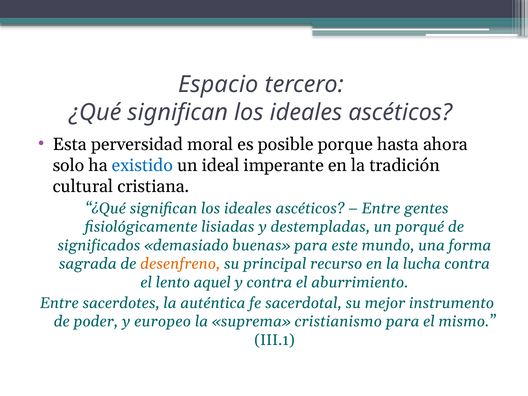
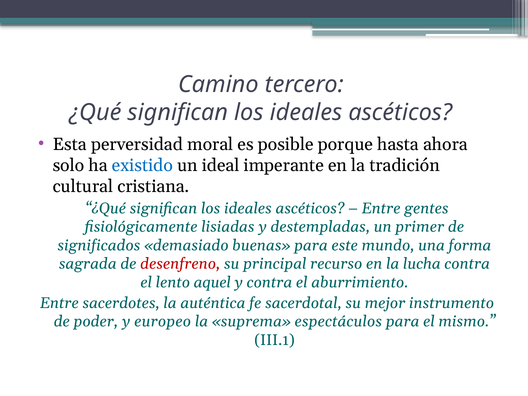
Espacio: Espacio -> Camino
porqué: porqué -> primer
desenfreno colour: orange -> red
cristianismo: cristianismo -> espectáculos
